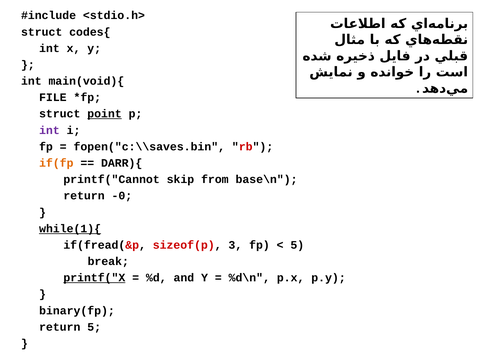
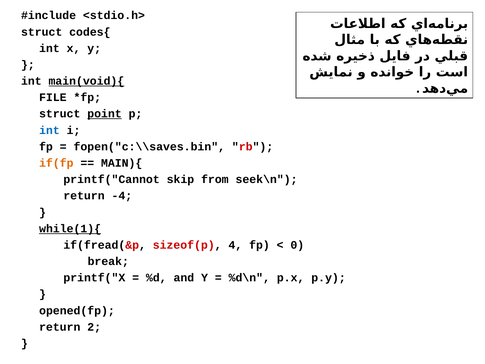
main(void){ underline: none -> present
int at (49, 130) colour: purple -> blue
DARR){: DARR){ -> MAIN){
base\n: base\n -> seek\n
-0: -0 -> -4
3: 3 -> 4
5 at (297, 245): 5 -> 0
printf("X underline: present -> none
binary(fp: binary(fp -> opened(fp
return 5: 5 -> 2
